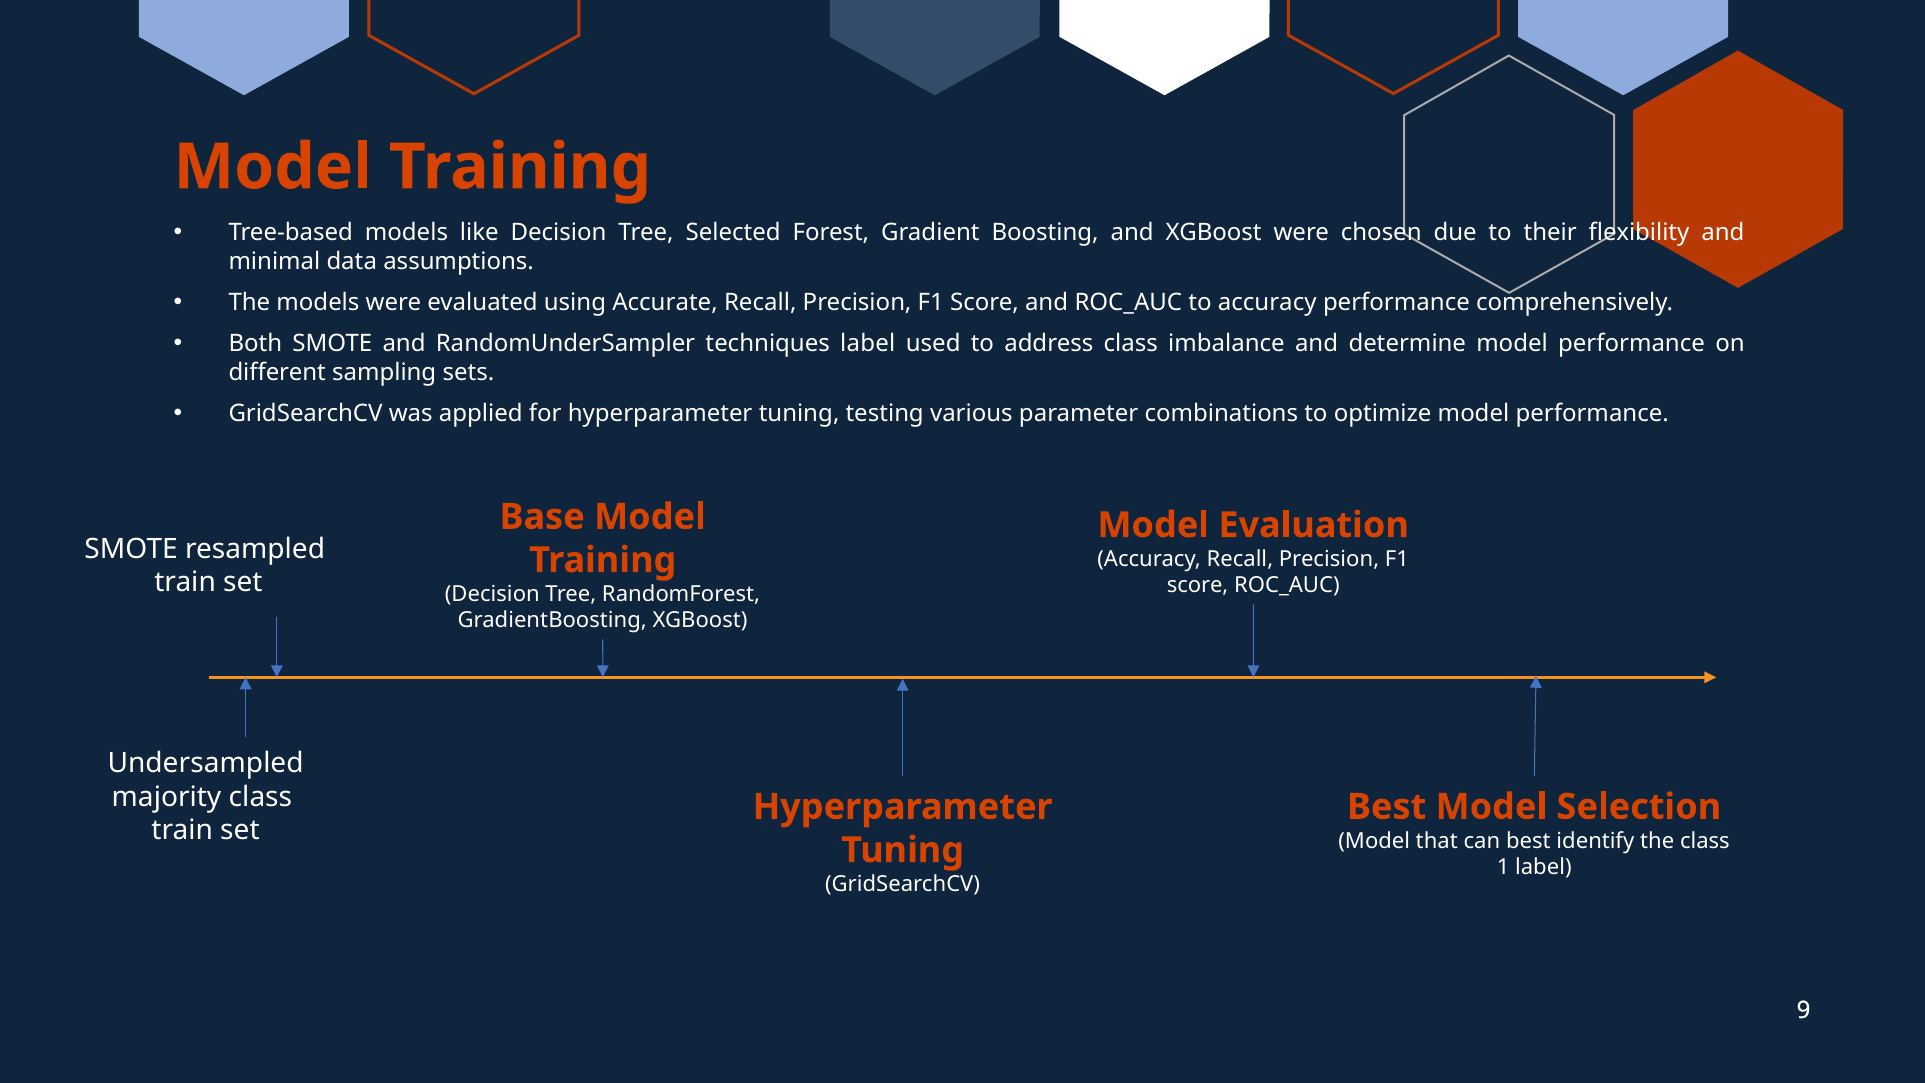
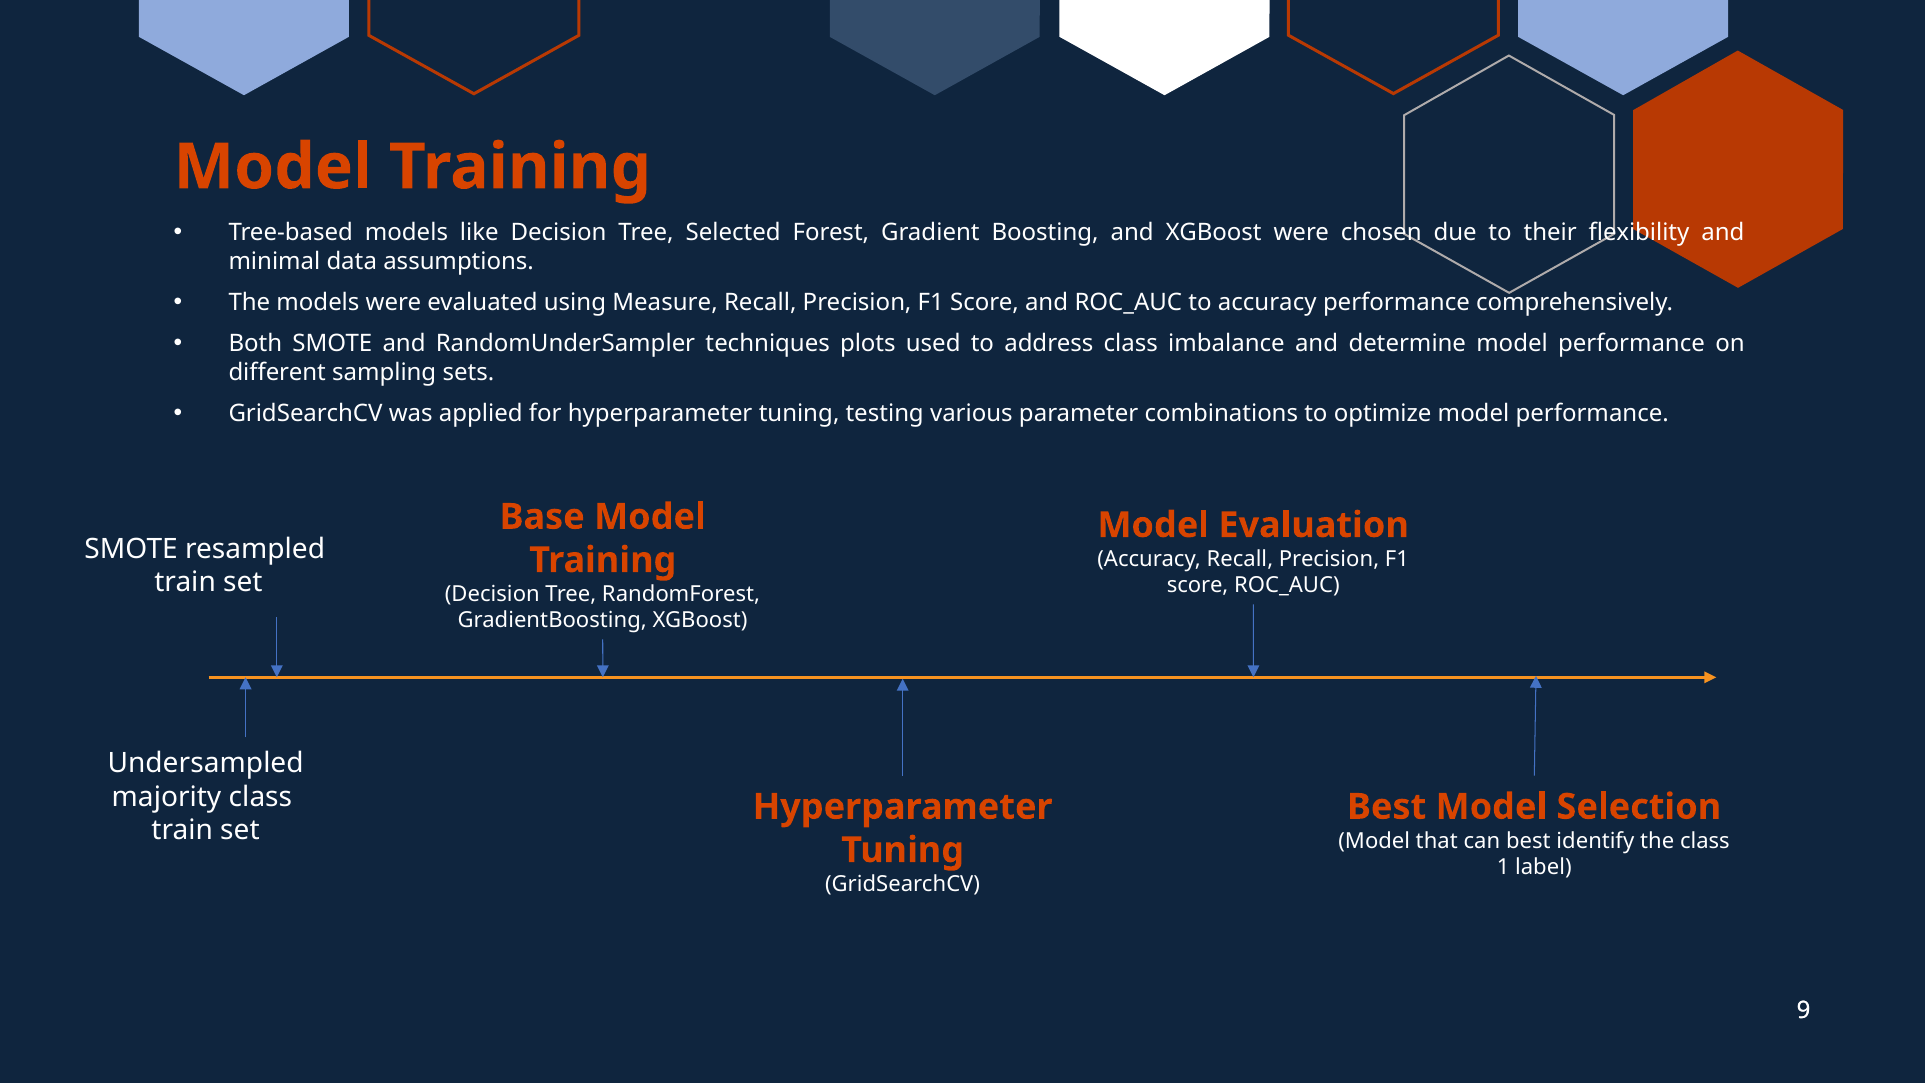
Accurate: Accurate -> Measure
techniques label: label -> plots
